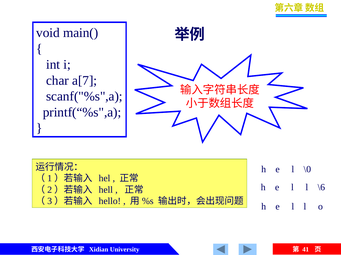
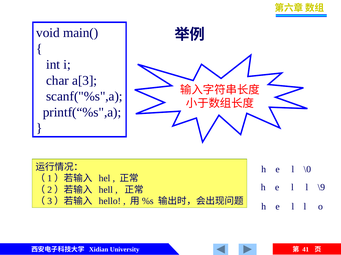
a[7: a[7 -> a[3
\6: \6 -> \9
